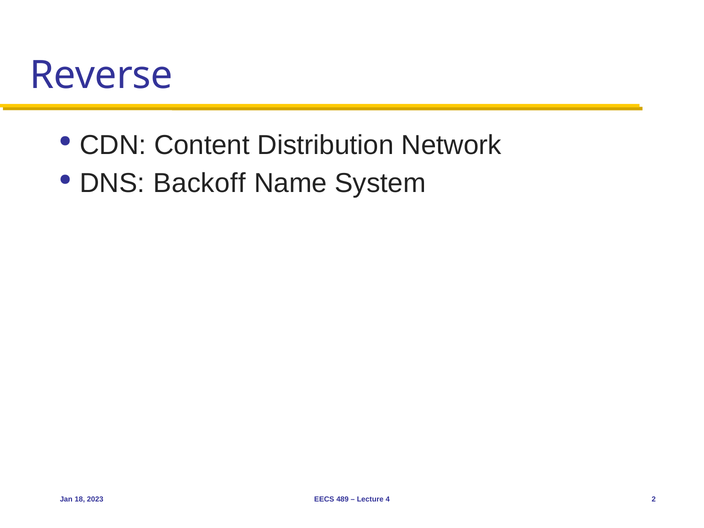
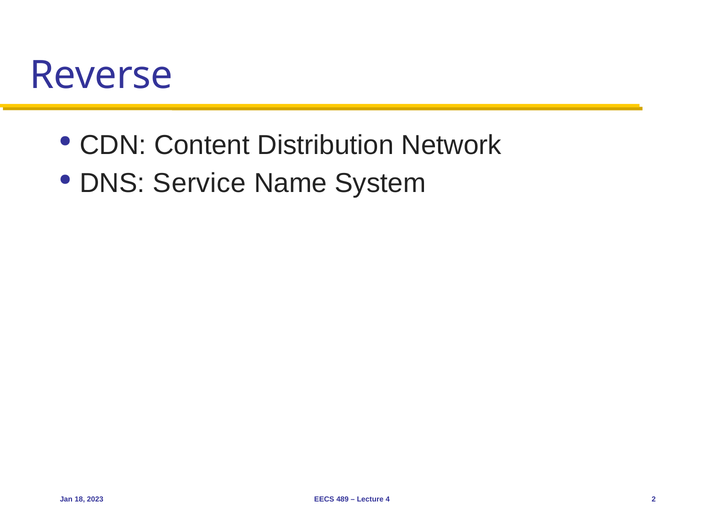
Backoff: Backoff -> Service
